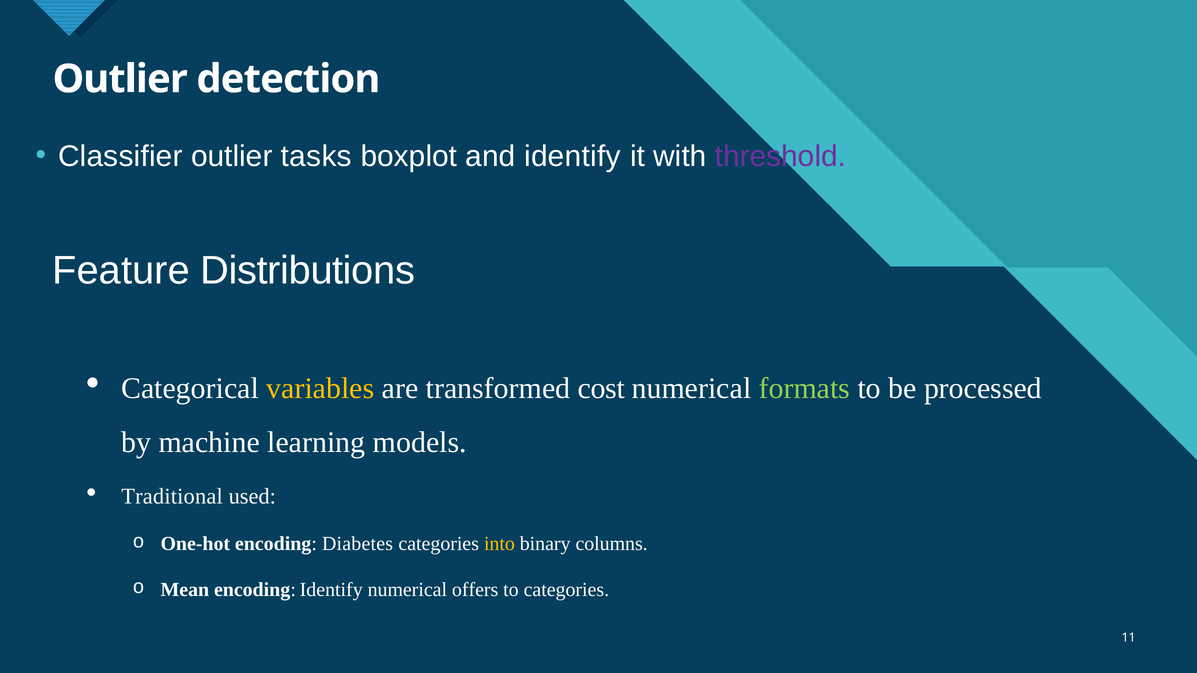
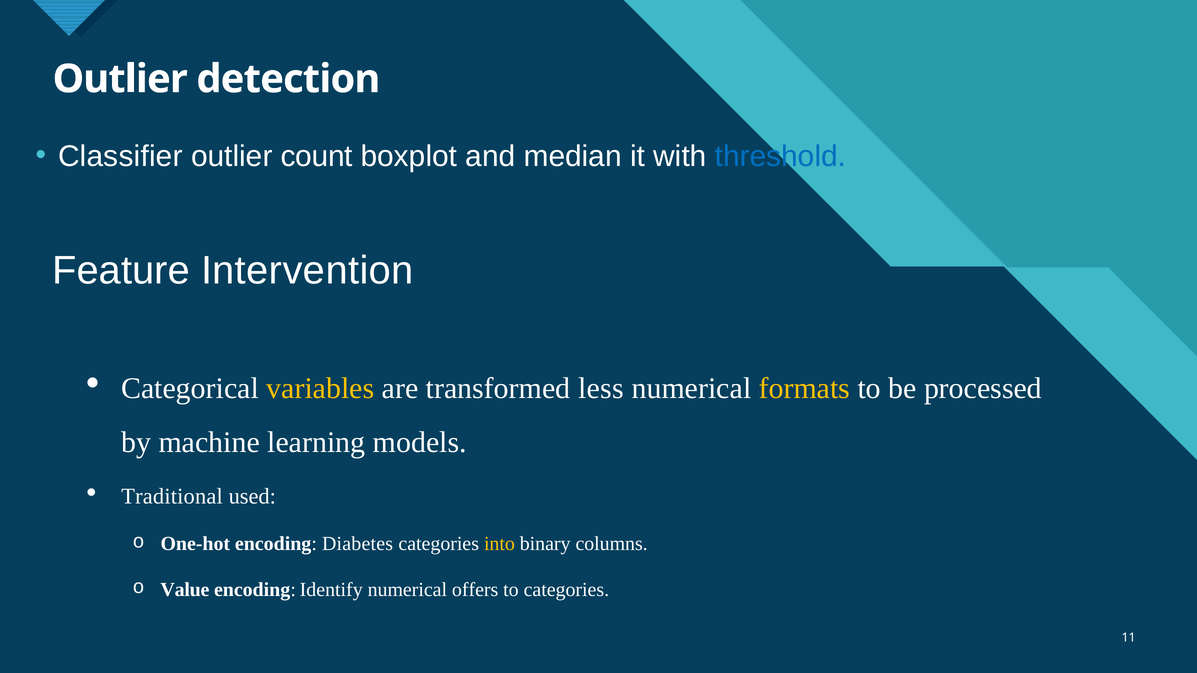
tasks: tasks -> count
and identify: identify -> median
threshold colour: purple -> blue
Distributions: Distributions -> Intervention
cost: cost -> less
formats colour: light green -> yellow
Mean: Mean -> Value
